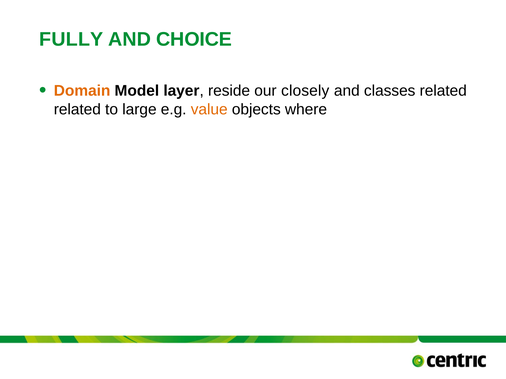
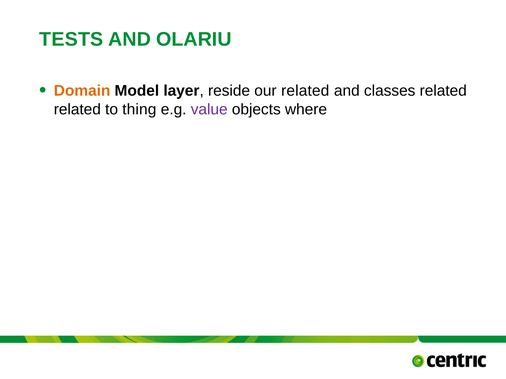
FULLY: FULLY -> TESTS
CHOICE: CHOICE -> OLARIU
our closely: closely -> related
large: large -> thing
value colour: orange -> purple
